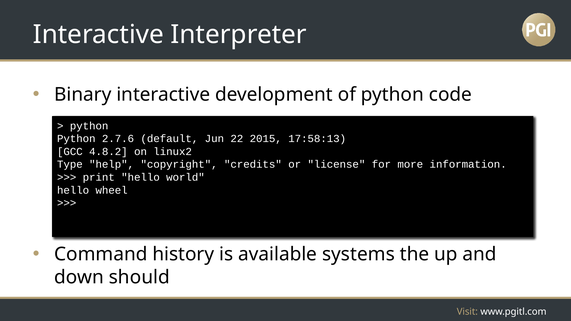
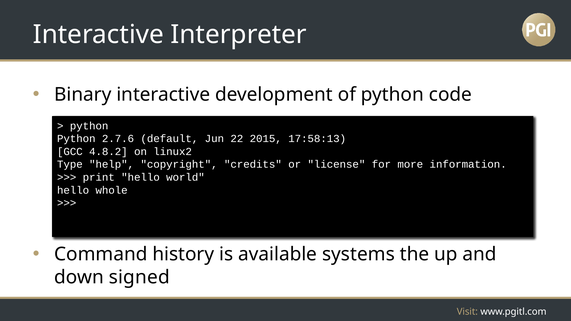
wheel: wheel -> whole
should: should -> signed
